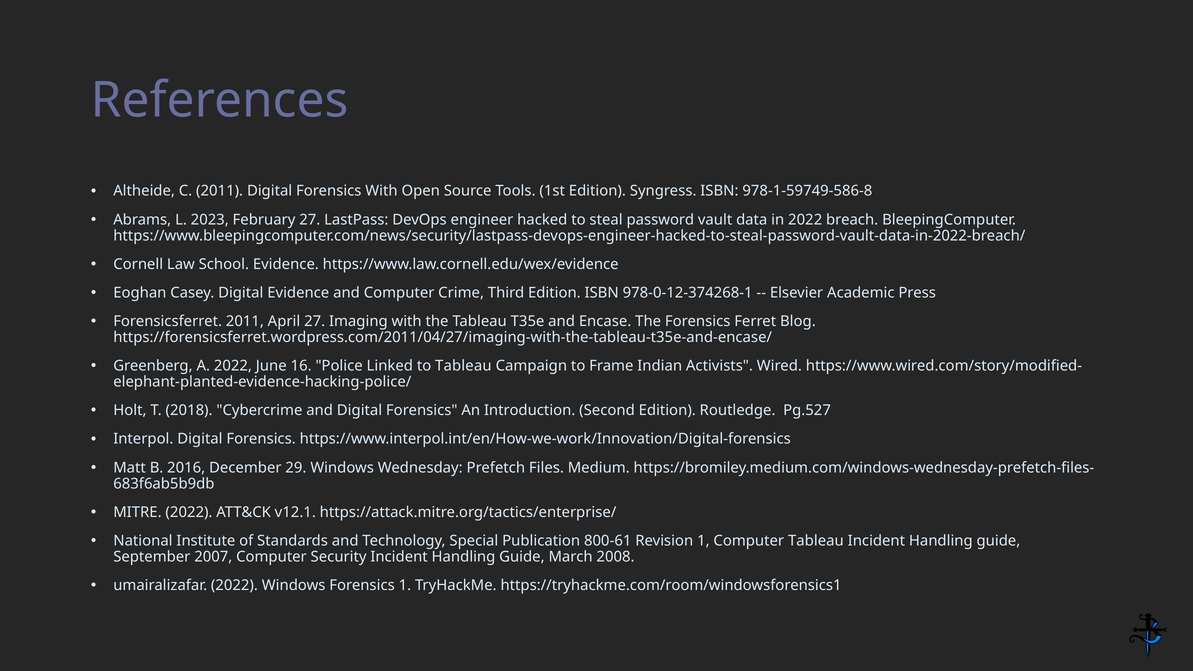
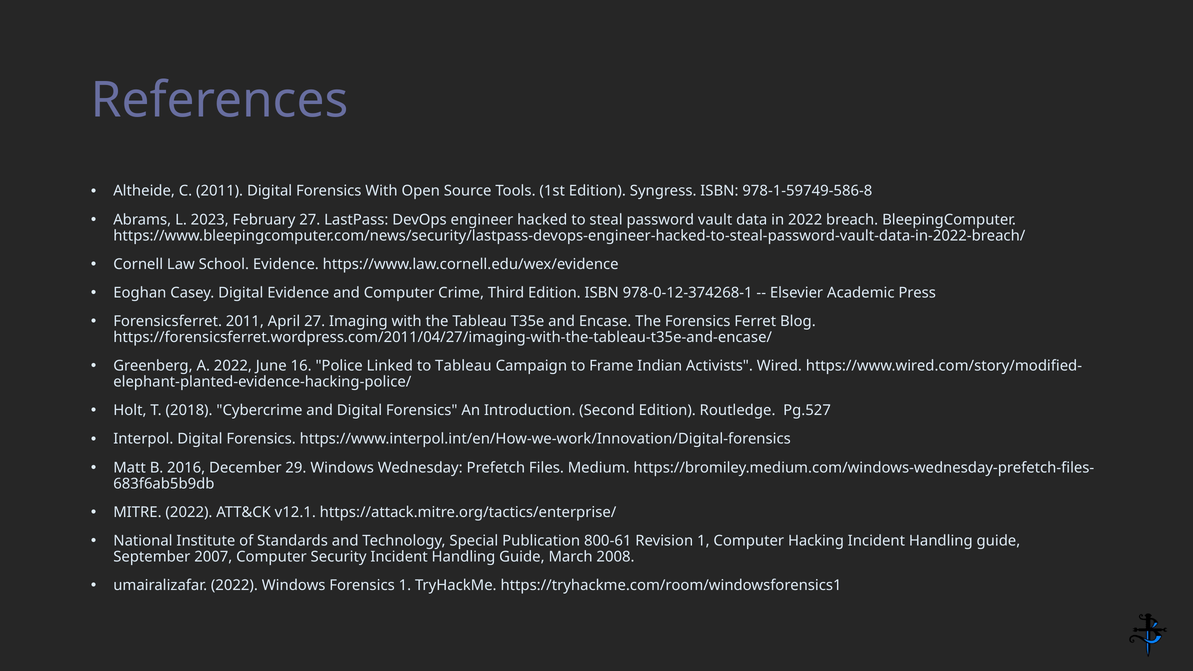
Computer Tableau: Tableau -> Hacking
